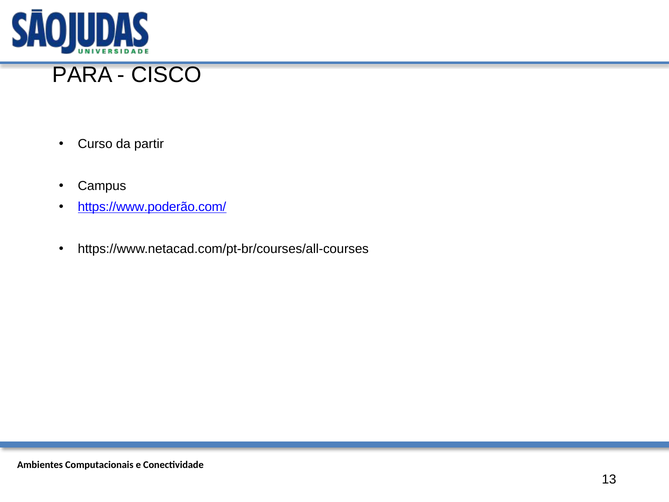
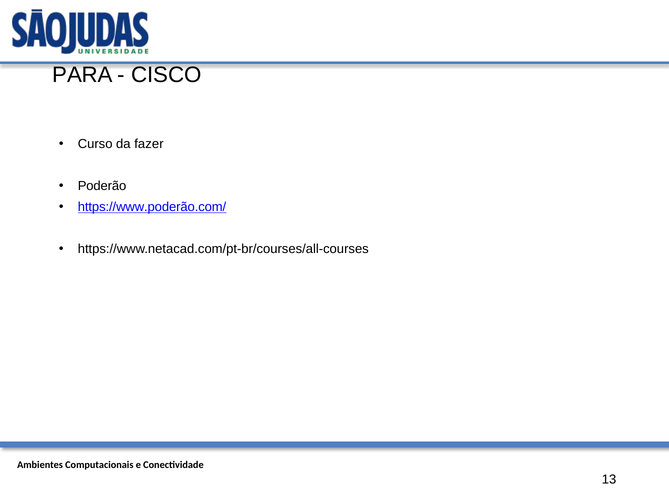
partir: partir -> fazer
Campus: Campus -> Poderão
